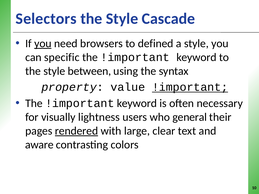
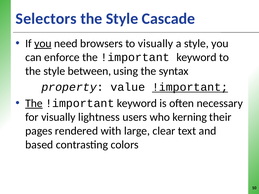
to defined: defined -> visually
specific: specific -> enforce
The at (34, 103) underline: none -> present
general: general -> kerning
rendered underline: present -> none
aware: aware -> based
